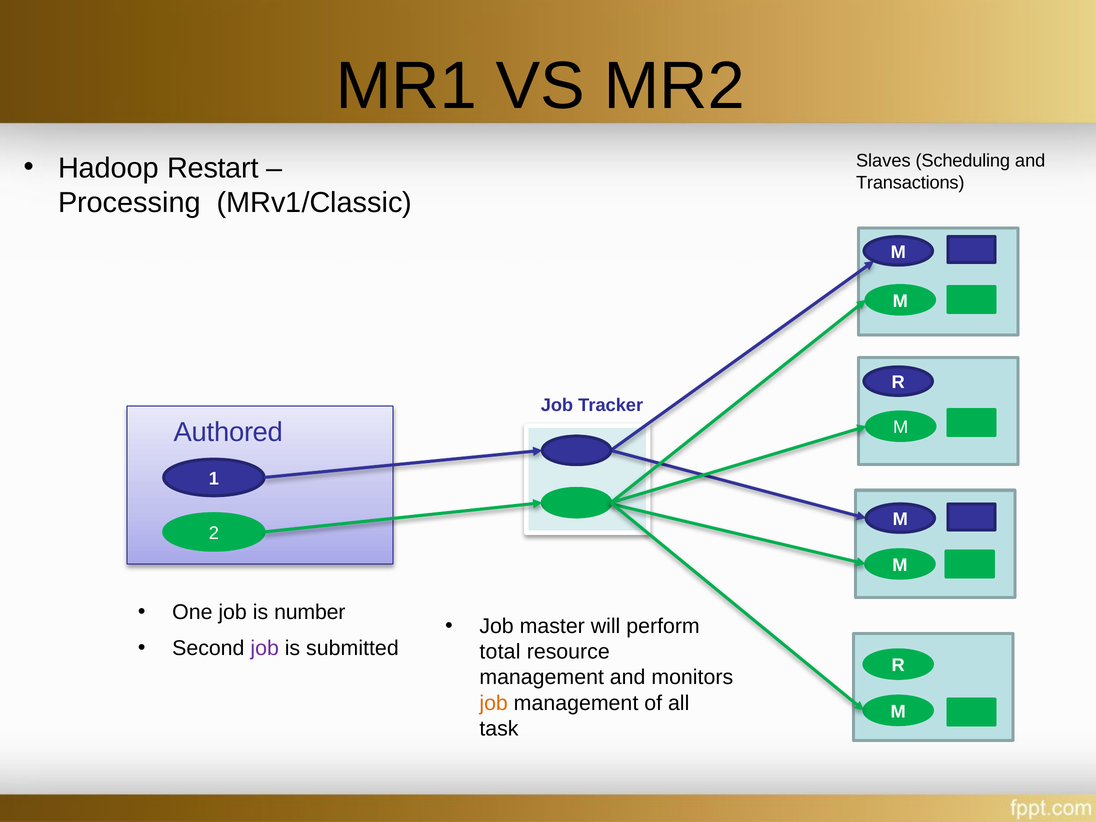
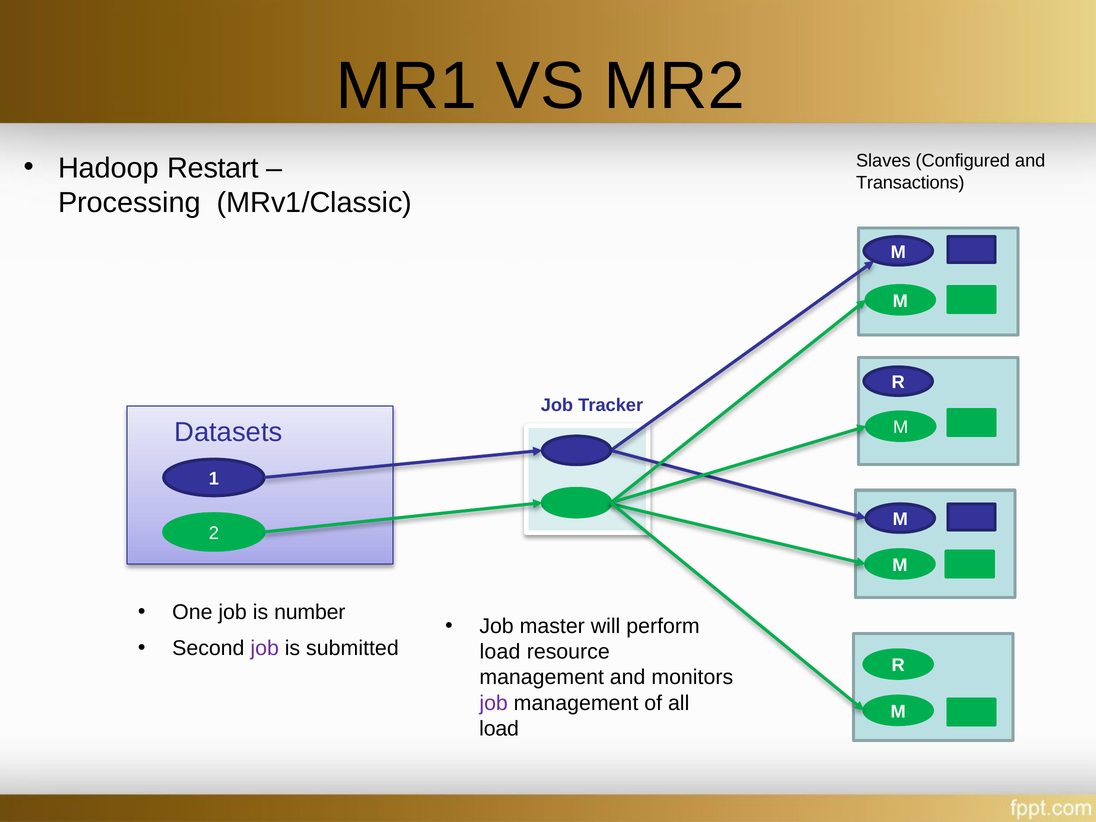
Scheduling: Scheduling -> Configured
Authored: Authored -> Datasets
total at (500, 652): total -> load
job at (494, 703) colour: orange -> purple
task at (499, 729): task -> load
